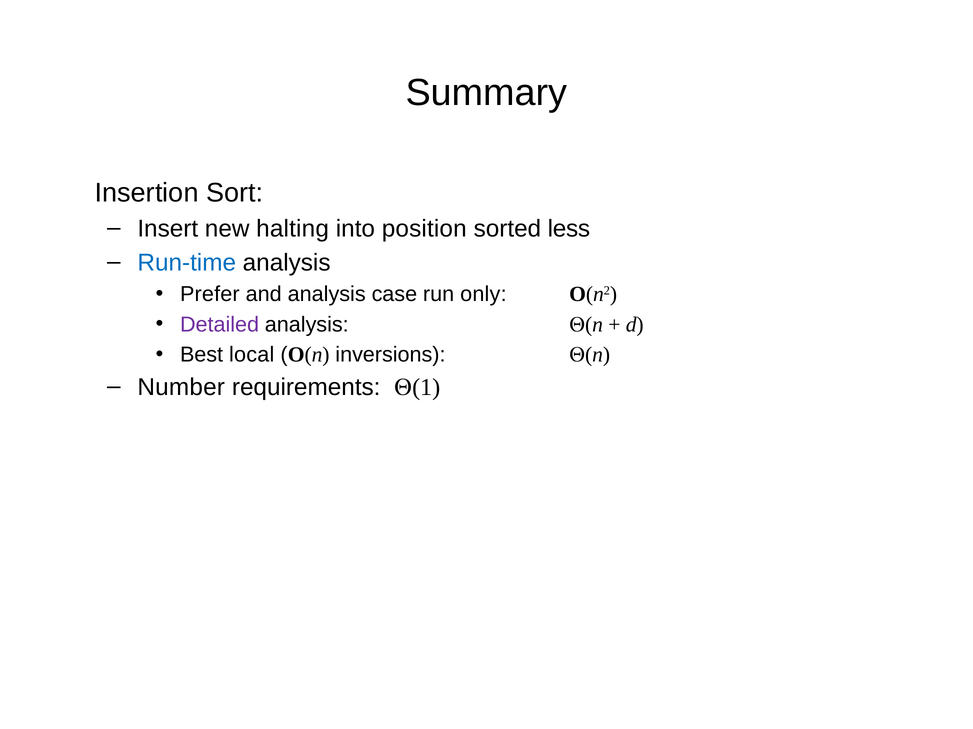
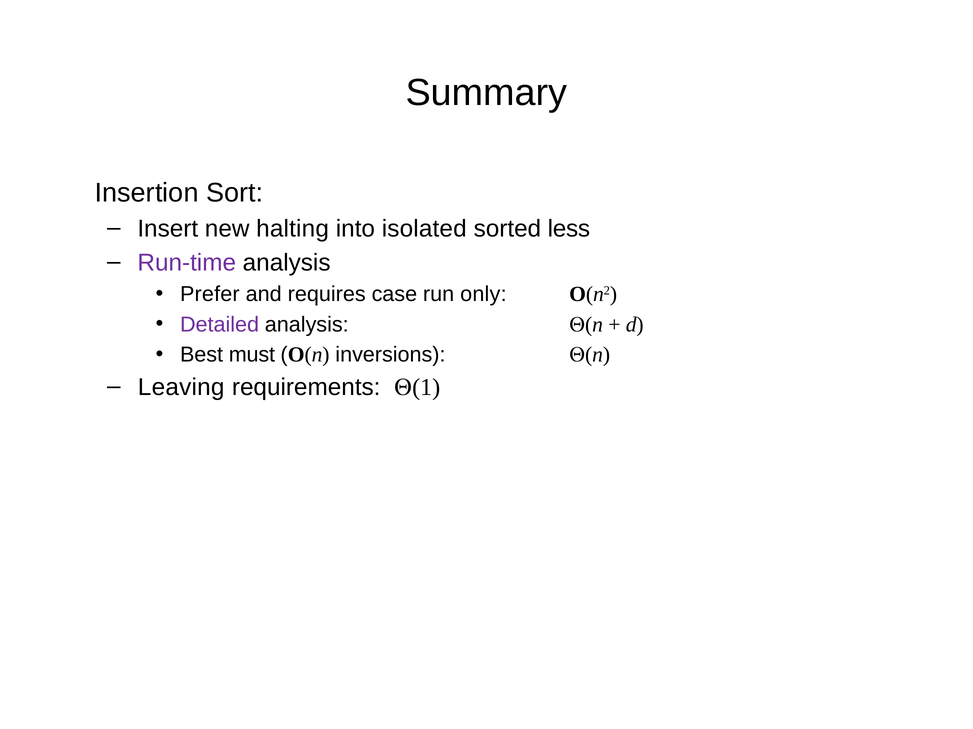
position: position -> isolated
Run-time colour: blue -> purple
and analysis: analysis -> requires
local: local -> must
Number: Number -> Leaving
